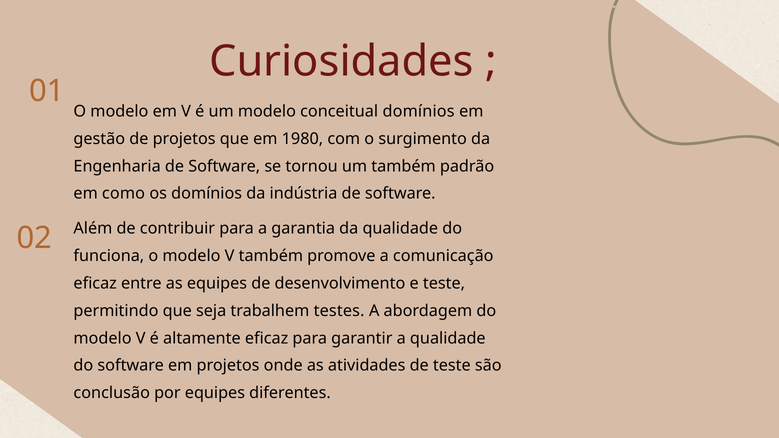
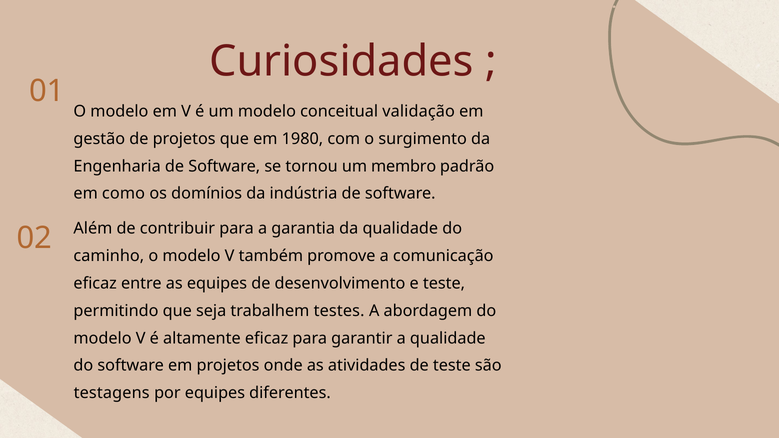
conceitual domínios: domínios -> validação
um também: também -> membro
funciona: funciona -> caminho
conclusão: conclusão -> testagens
